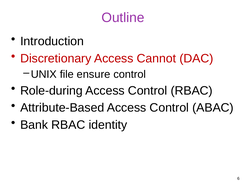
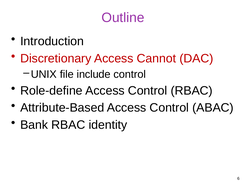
ensure: ensure -> include
Role-during: Role-during -> Role-define
